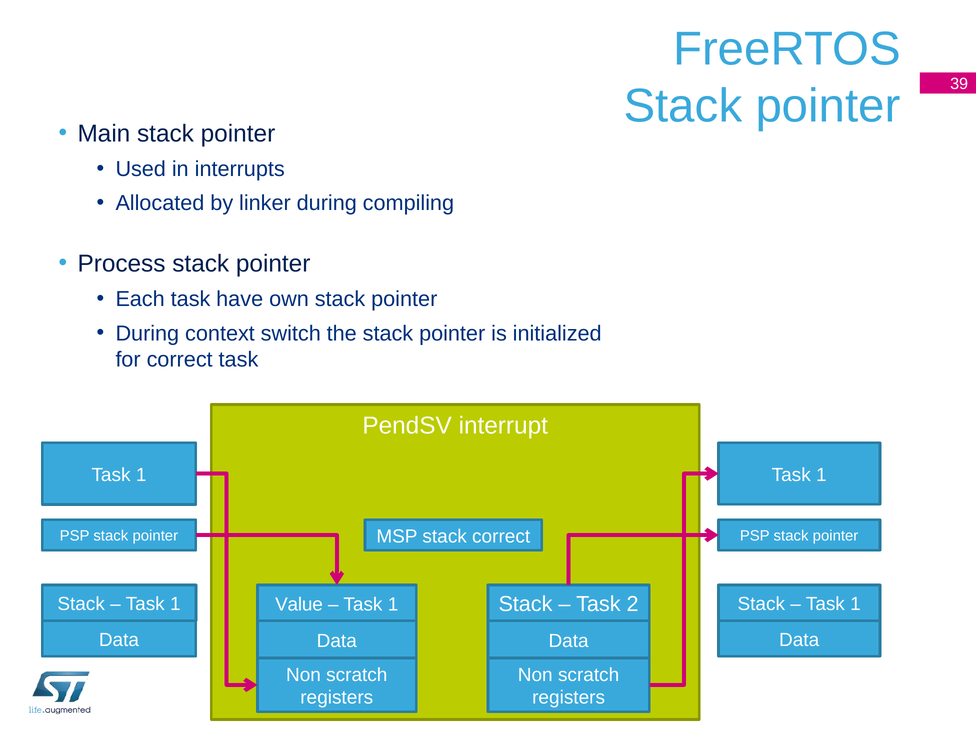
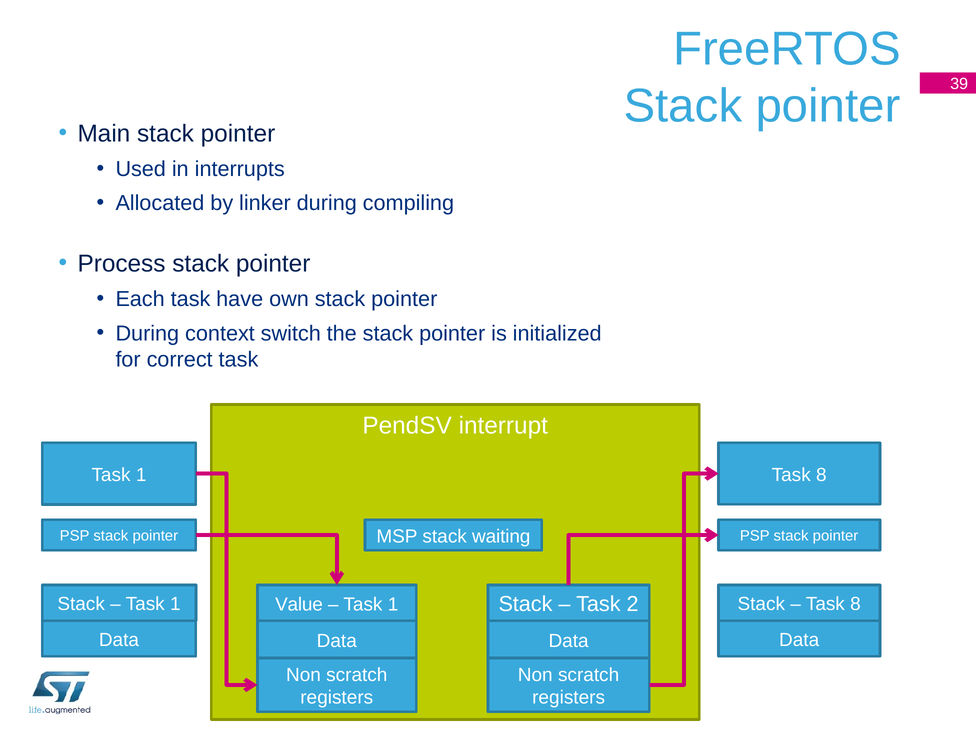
1 Task 1: 1 -> 8
stack correct: correct -> waiting
1 at (855, 604): 1 -> 8
